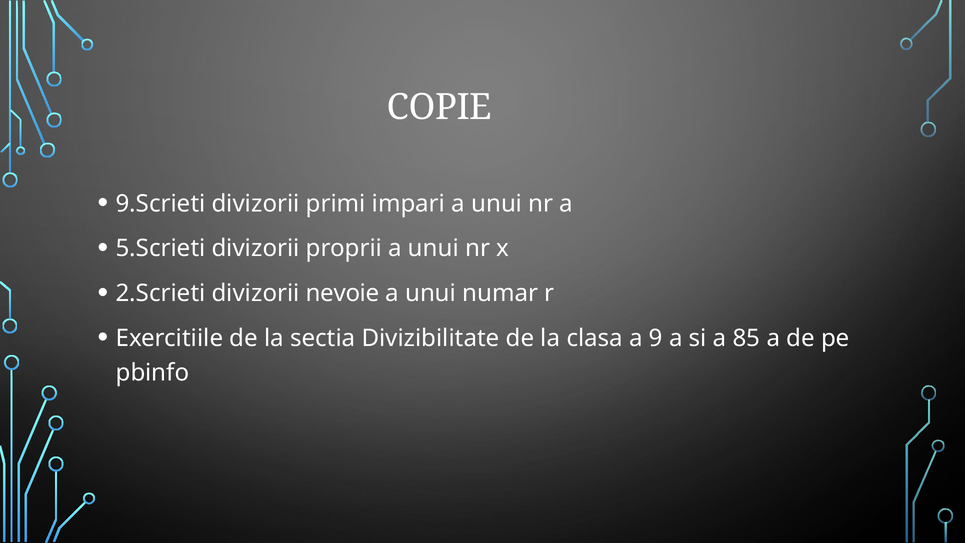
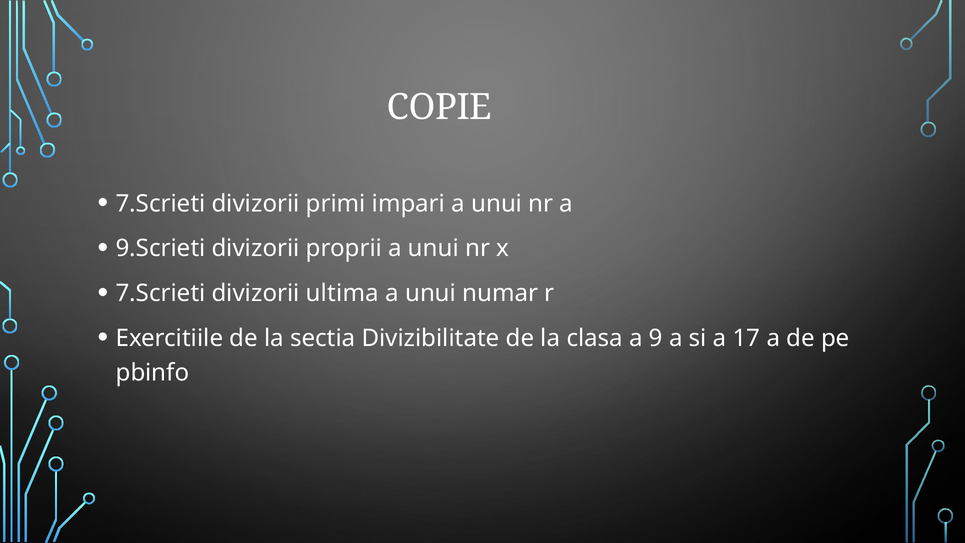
9.Scrieti at (161, 204): 9.Scrieti -> 7.Scrieti
5.Scrieti: 5.Scrieti -> 9.Scrieti
2.Scrieti at (161, 293): 2.Scrieti -> 7.Scrieti
nevoie: nevoie -> ultima
85: 85 -> 17
